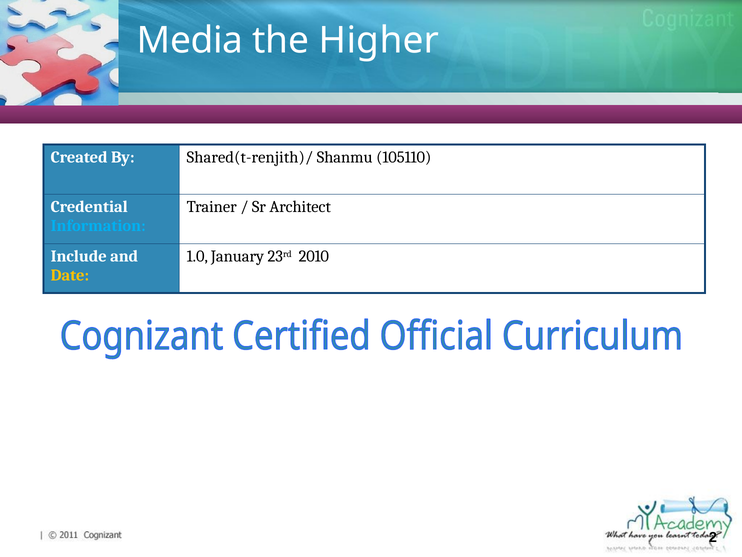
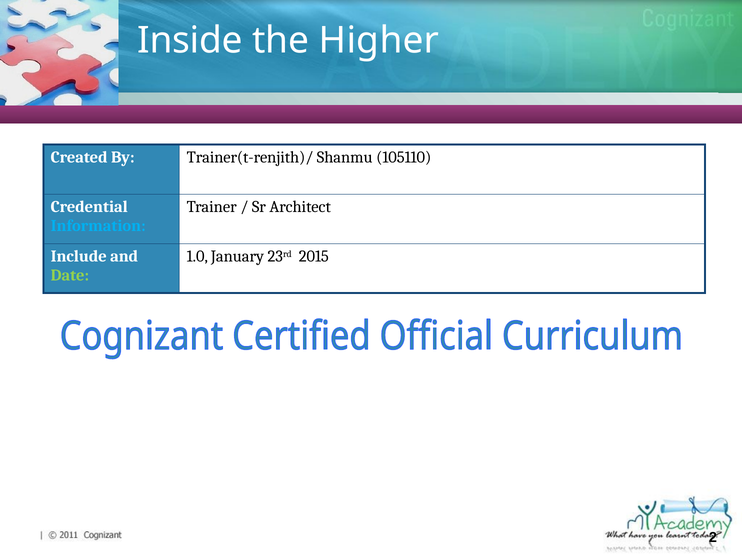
Media: Media -> Inside
Shared(t-renjith)/: Shared(t-renjith)/ -> Trainer(t-renjith)/
2010: 2010 -> 2015
Date colour: yellow -> light green
